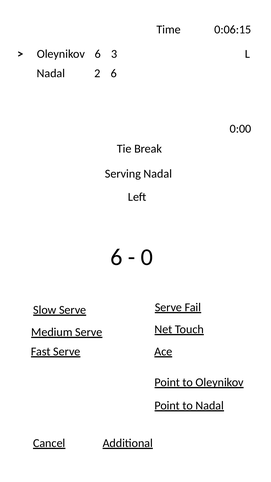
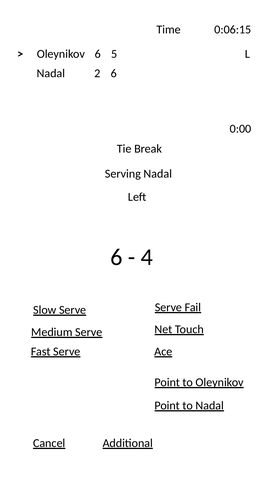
3: 3 -> 5
0: 0 -> 4
